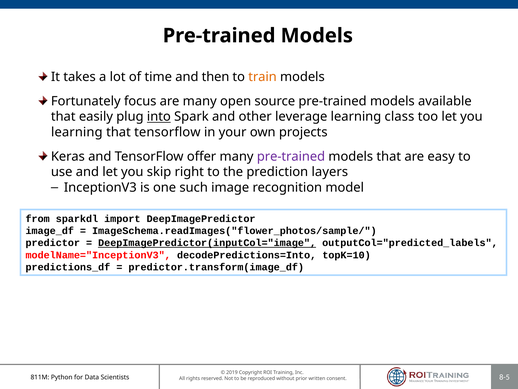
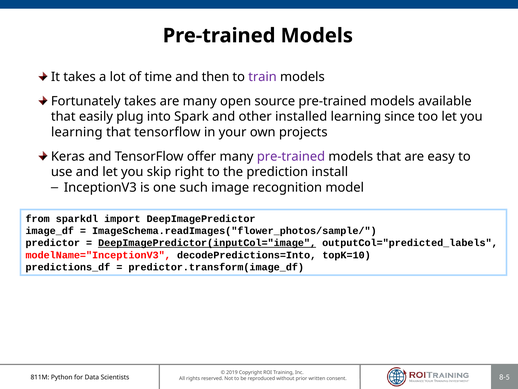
train colour: orange -> purple
Fortunately focus: focus -> takes
into underline: present -> none
leverage: leverage -> installed
class: class -> since
layers: layers -> install
